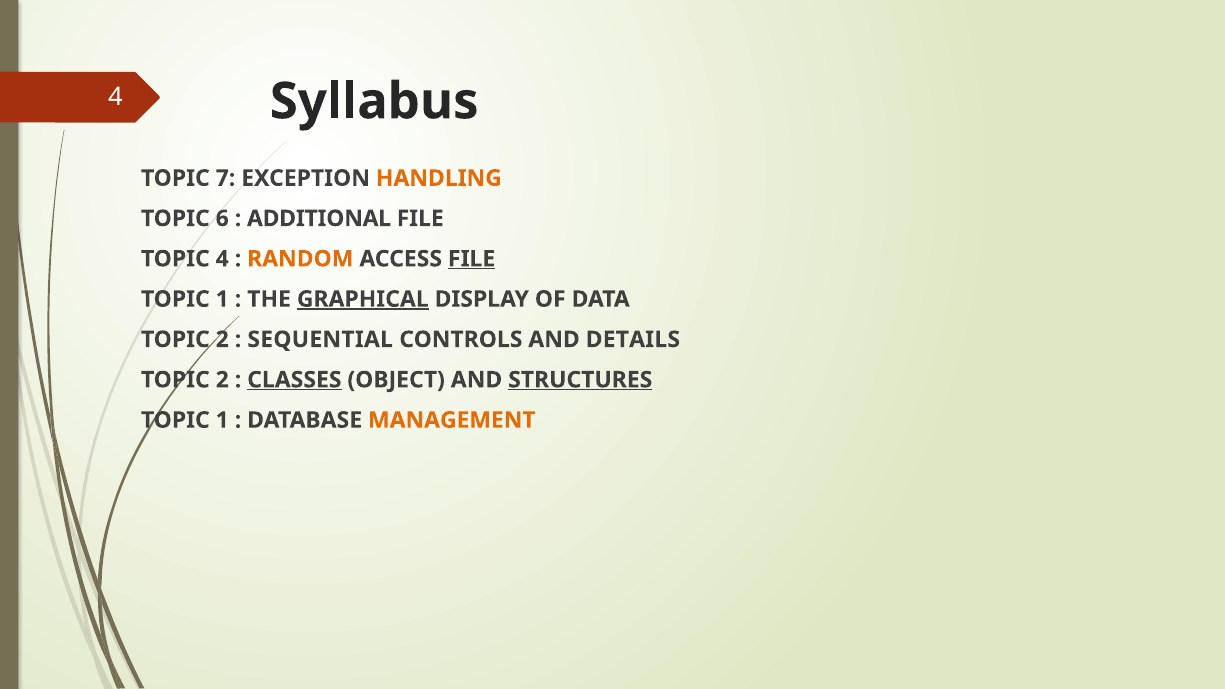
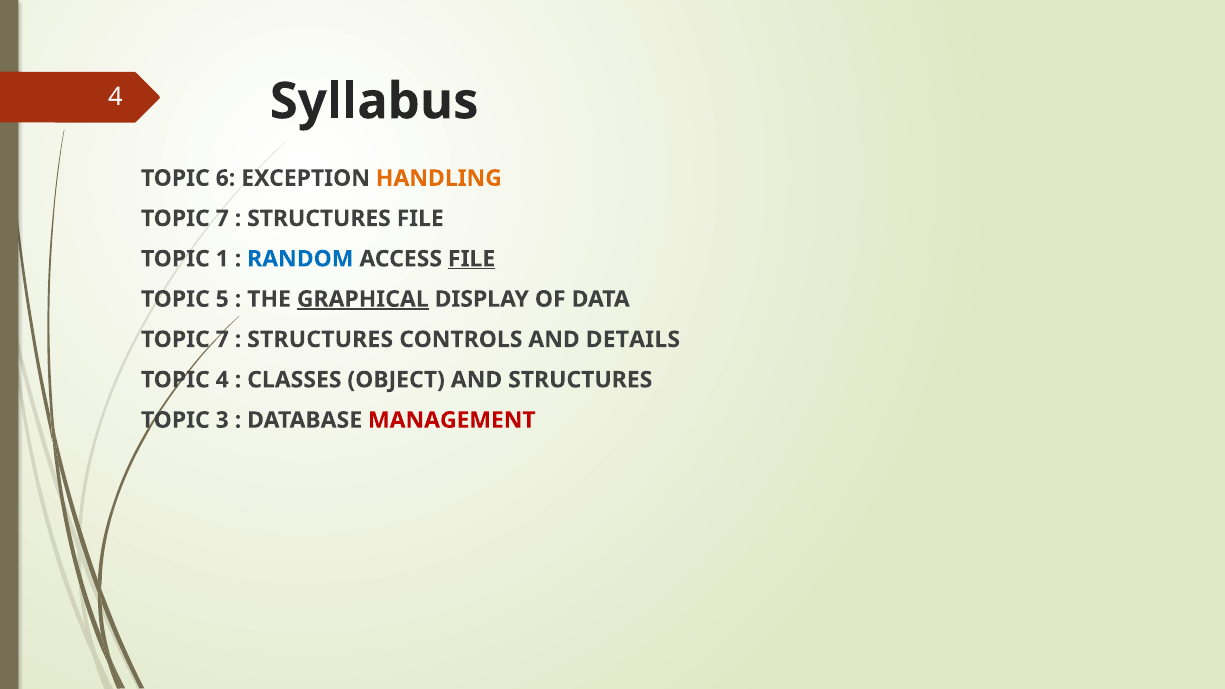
7: 7 -> 6
6 at (222, 219): 6 -> 7
ADDITIONAL at (319, 219): ADDITIONAL -> STRUCTURES
TOPIC 4: 4 -> 1
RANDOM colour: orange -> blue
1 at (222, 299): 1 -> 5
2 at (222, 340): 2 -> 7
SEQUENTIAL at (320, 340): SEQUENTIAL -> STRUCTURES
2 at (222, 380): 2 -> 4
CLASSES underline: present -> none
STRUCTURES at (580, 380) underline: present -> none
1 at (222, 420): 1 -> 3
MANAGEMENT colour: orange -> red
